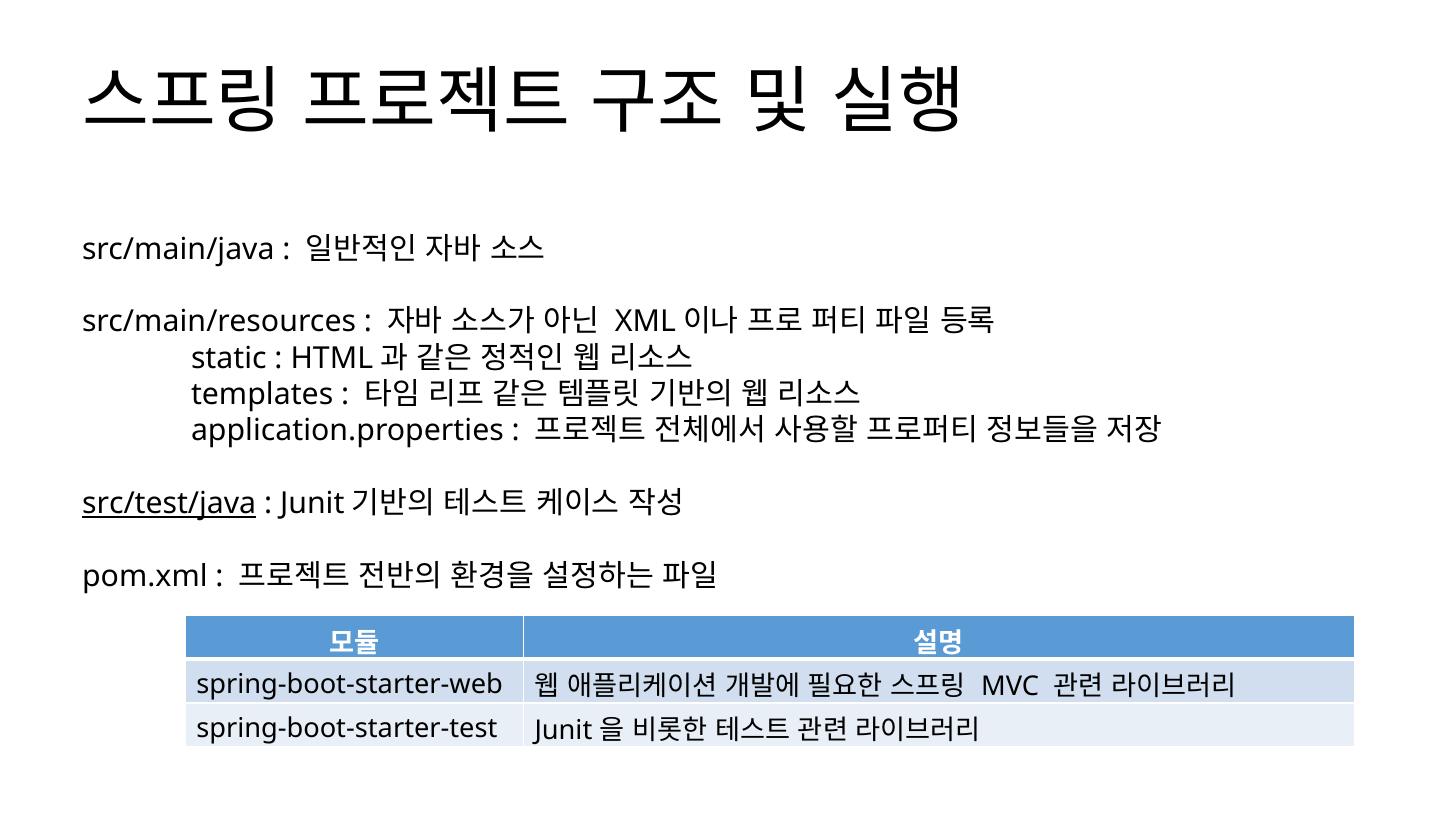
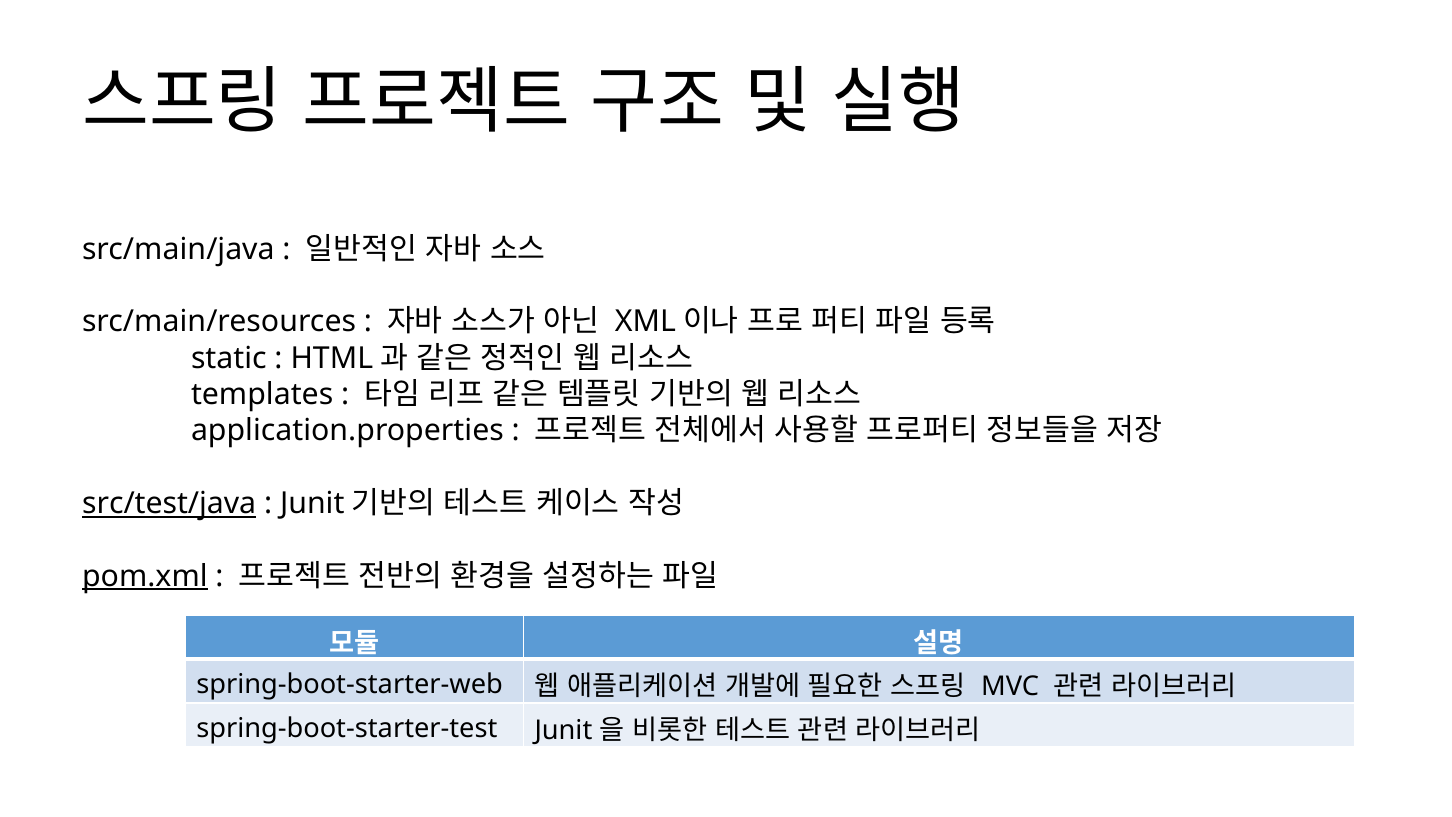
pom.xml underline: none -> present
